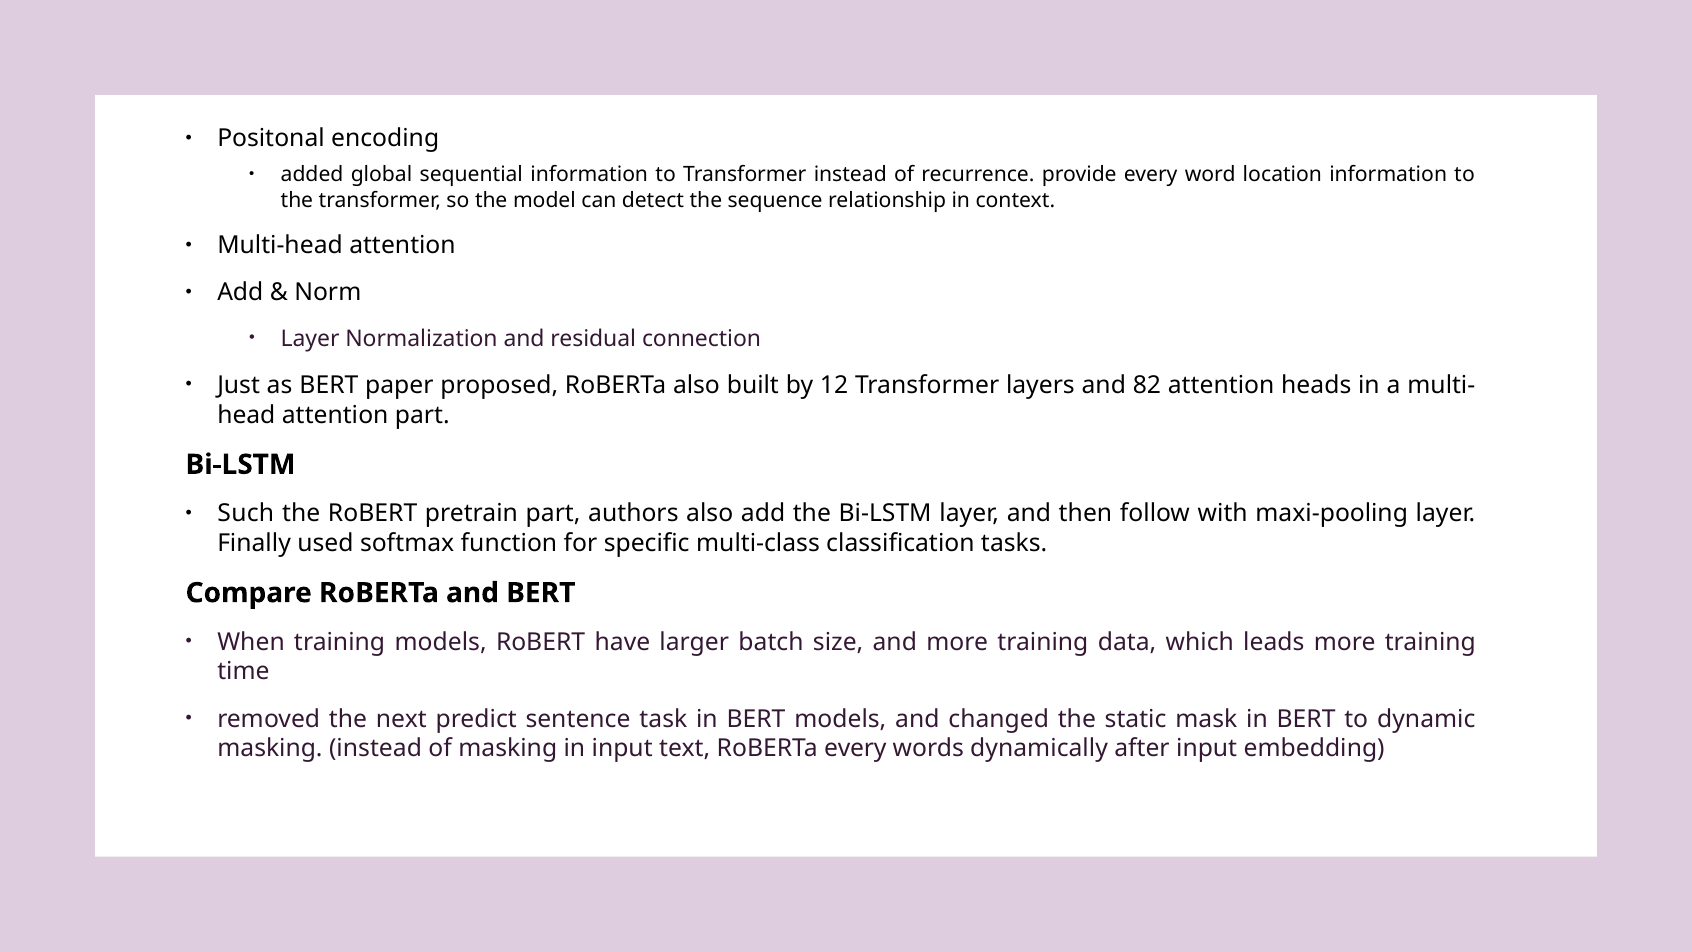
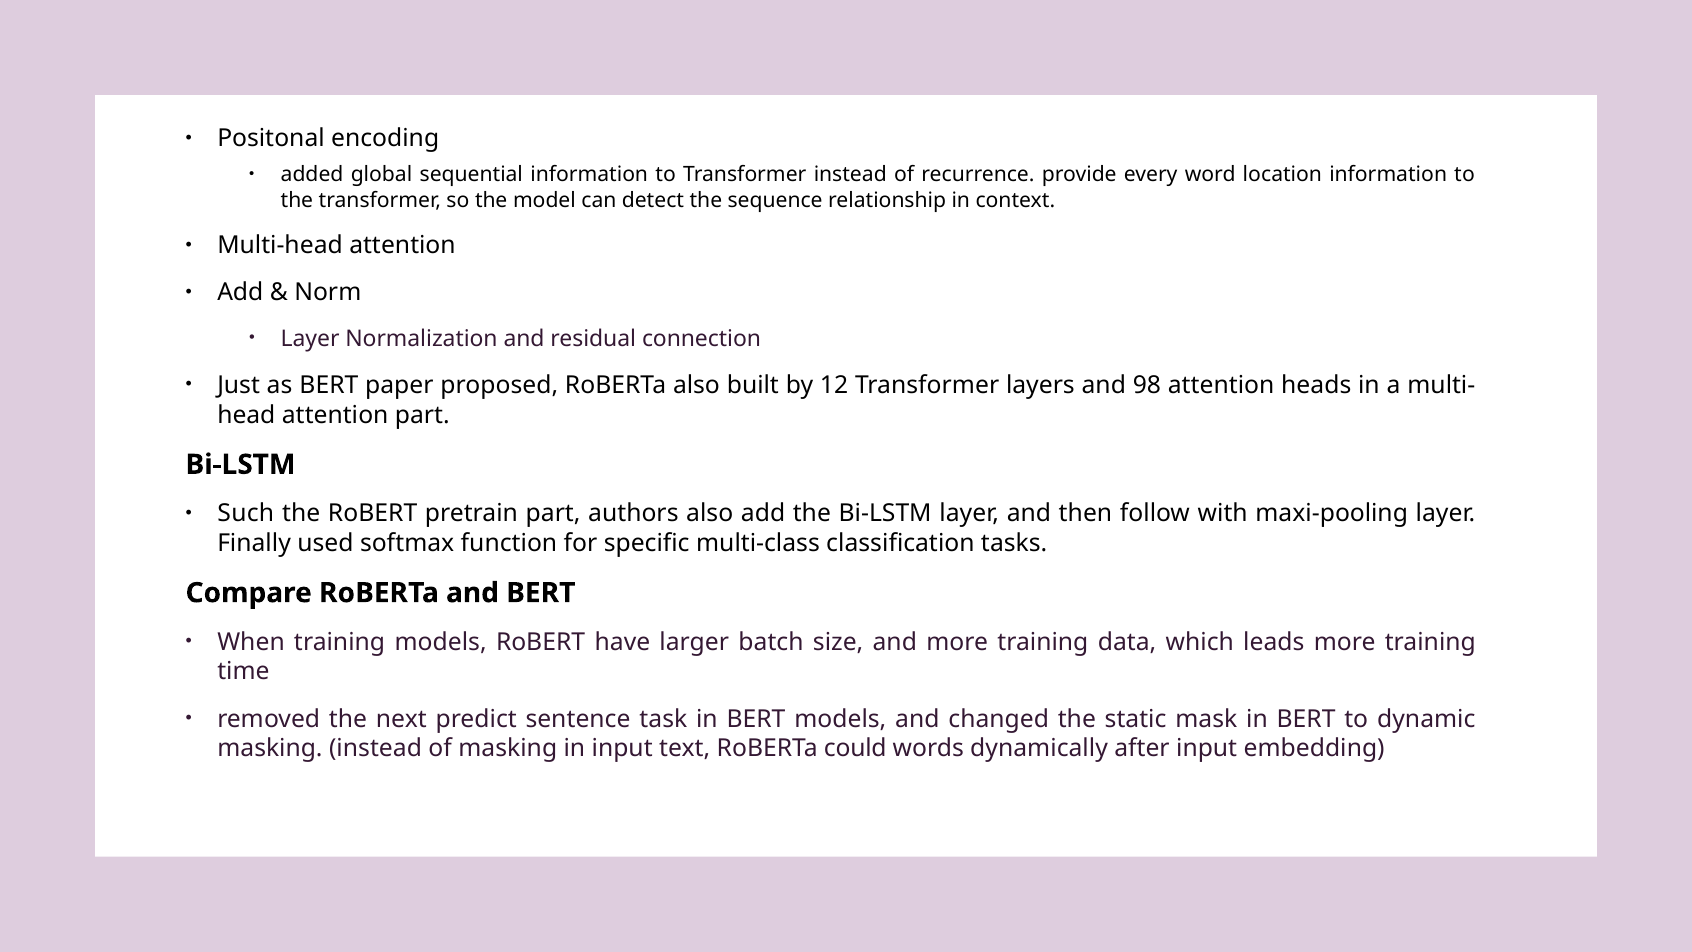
82: 82 -> 98
RoBERTa every: every -> could
